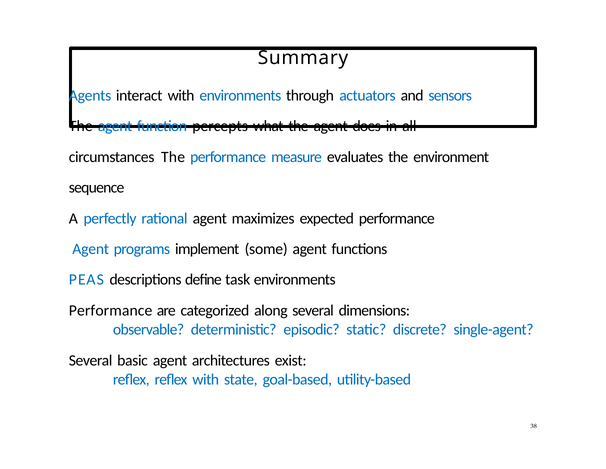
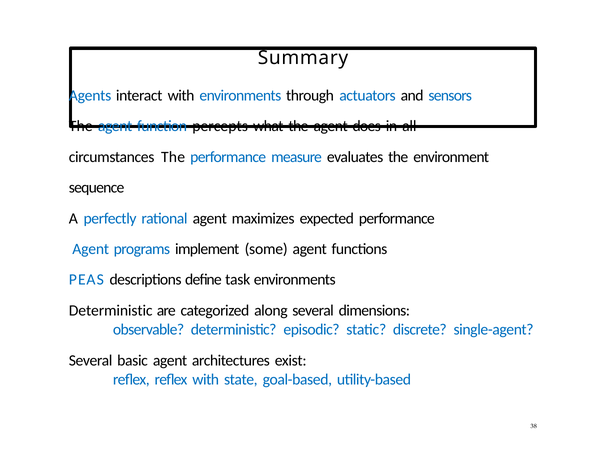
Performance at (111, 310): Performance -> Deterministic
